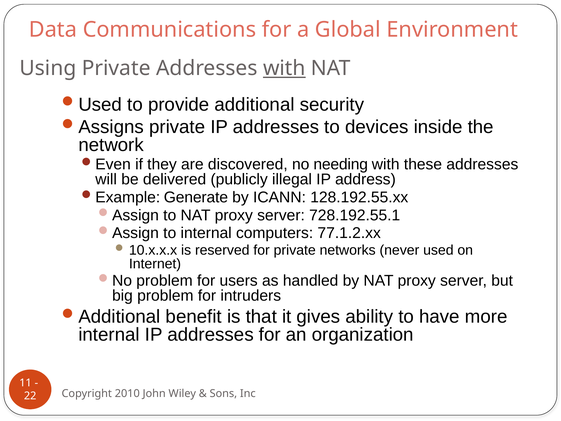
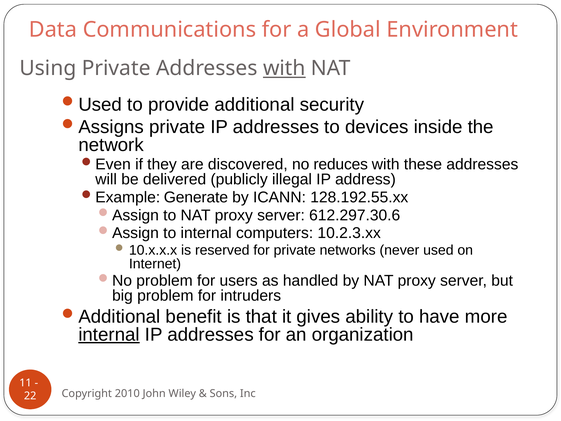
needing: needing -> reduces
728.192.55.1: 728.192.55.1 -> 612.297.30.6
77.1.2.xx: 77.1.2.xx -> 10.2.3.xx
internal at (109, 334) underline: none -> present
